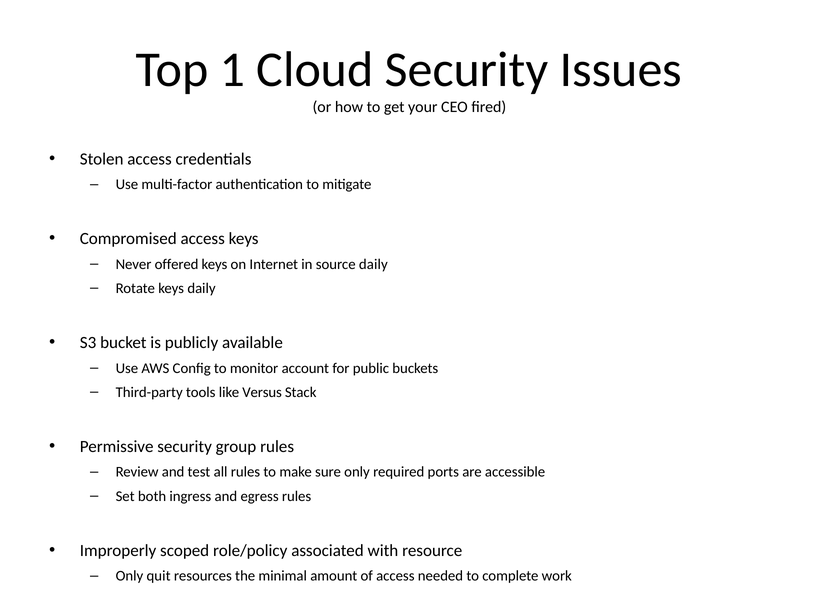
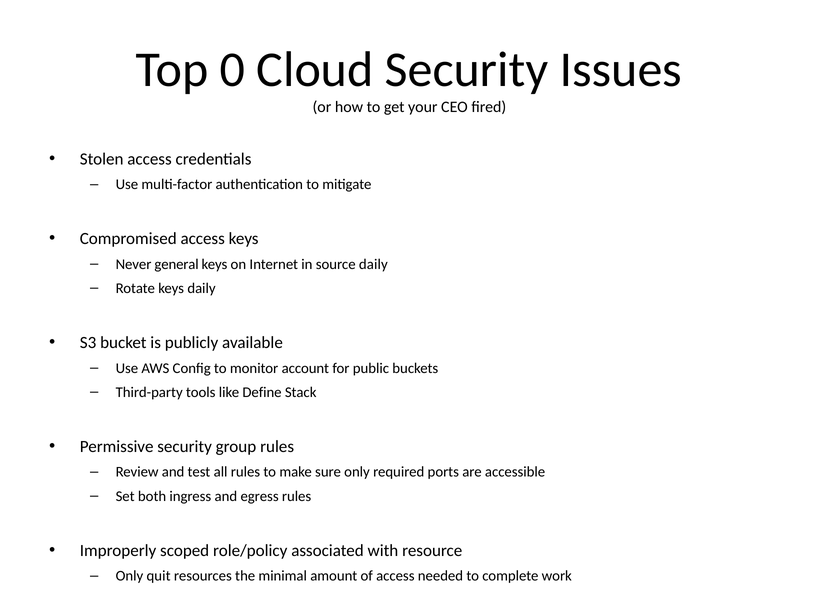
1: 1 -> 0
offered: offered -> general
Versus: Versus -> Define
